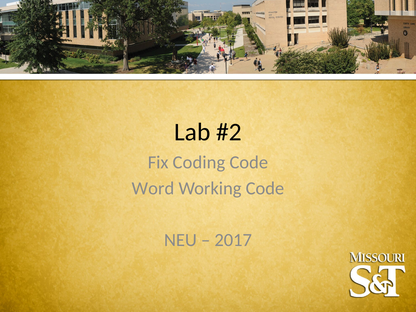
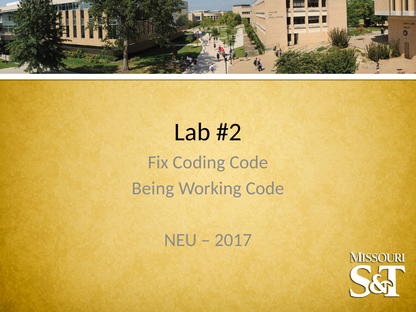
Word: Word -> Being
